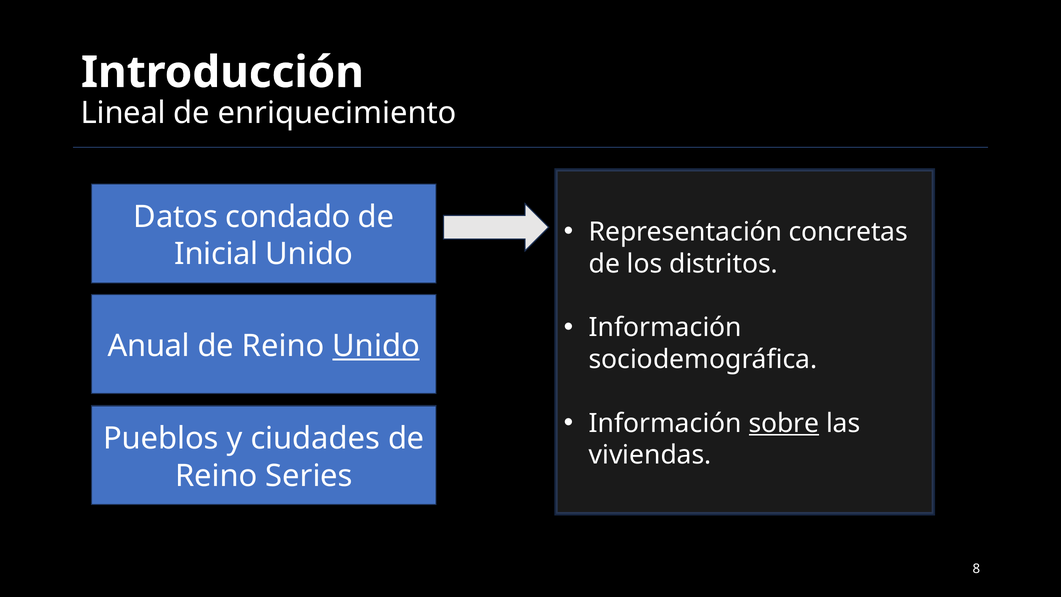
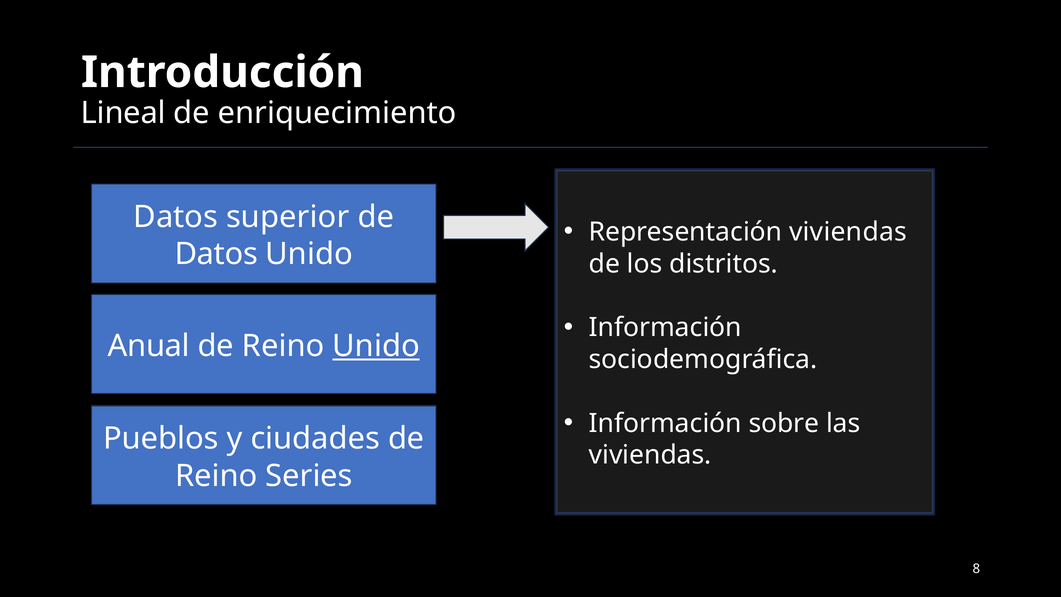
condado: condado -> superior
Representación concretas: concretas -> viviendas
Inicial at (216, 254): Inicial -> Datos
sobre underline: present -> none
